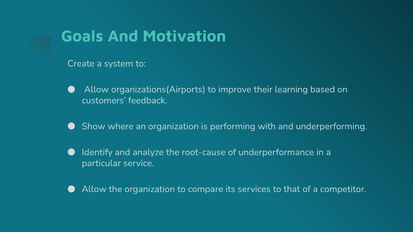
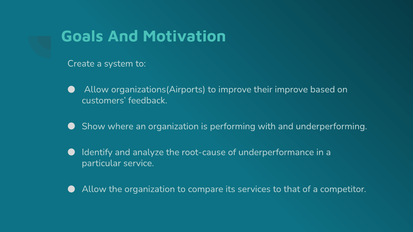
their learning: learning -> improve
